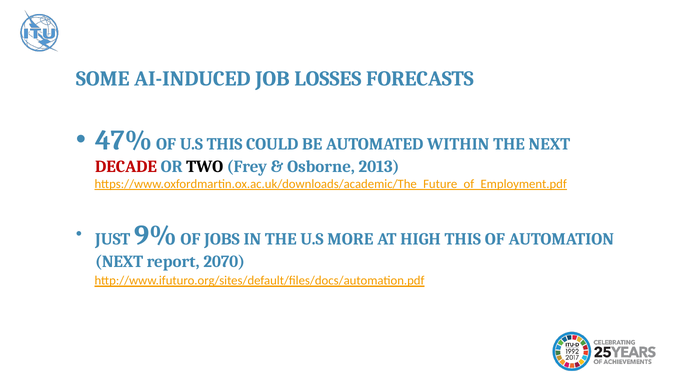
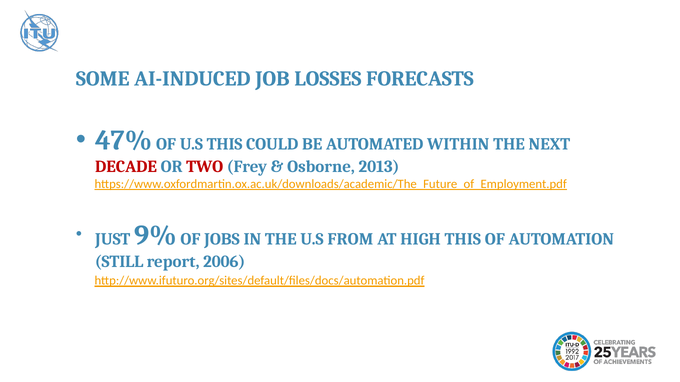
TWO colour: black -> red
MORE: MORE -> FROM
NEXT at (119, 262): NEXT -> STILL
2070: 2070 -> 2006
